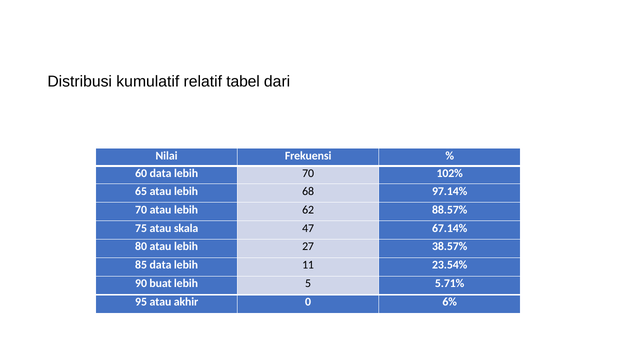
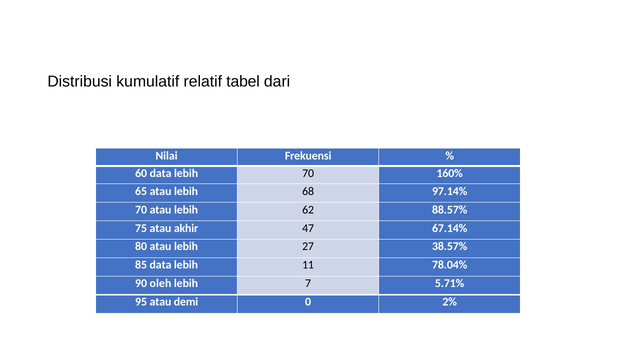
102%: 102% -> 160%
skala: skala -> akhir
23.54%: 23.54% -> 78.04%
buat: buat -> oleh
5: 5 -> 7
akhir: akhir -> demi
6%: 6% -> 2%
